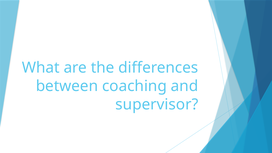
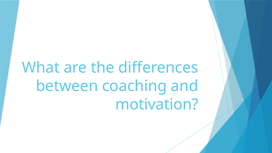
supervisor: supervisor -> motivation
